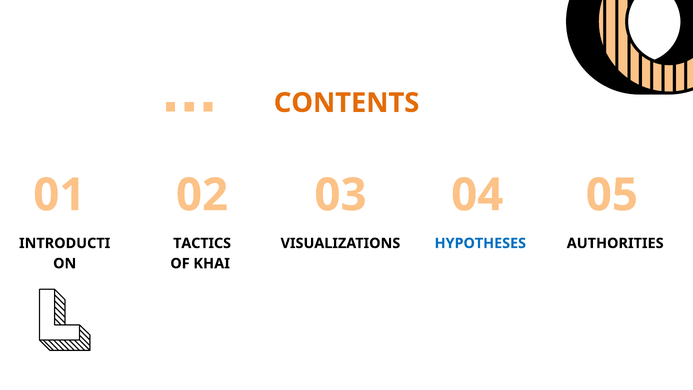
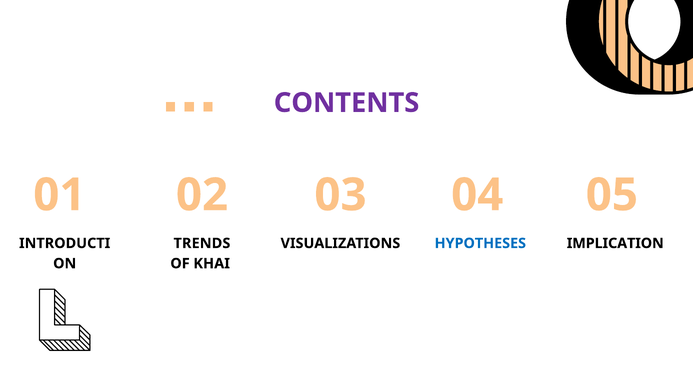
CONTENTS colour: orange -> purple
TACTICS: TACTICS -> TRENDS
AUTHORITIES: AUTHORITIES -> IMPLICATION
